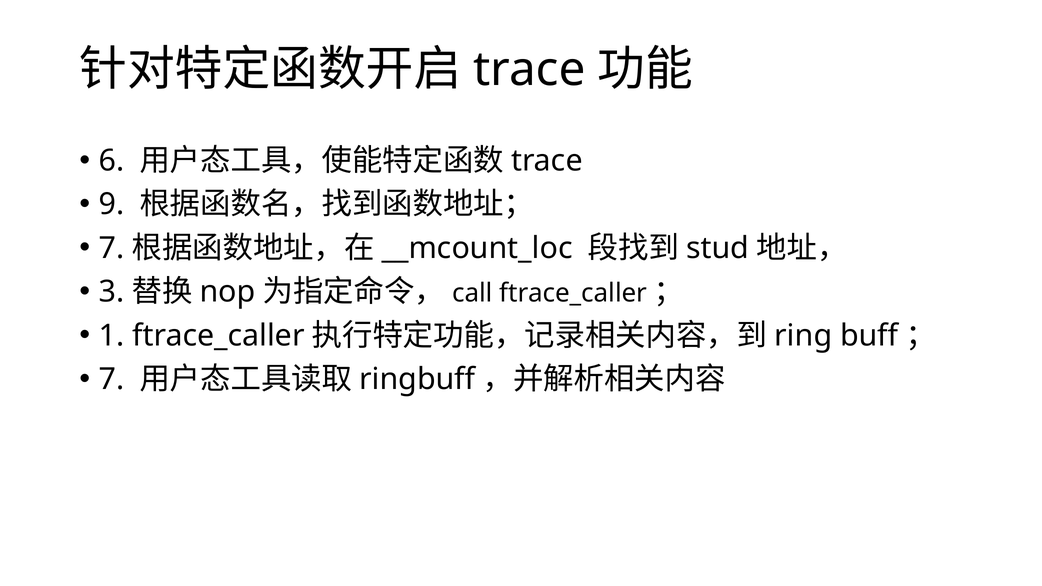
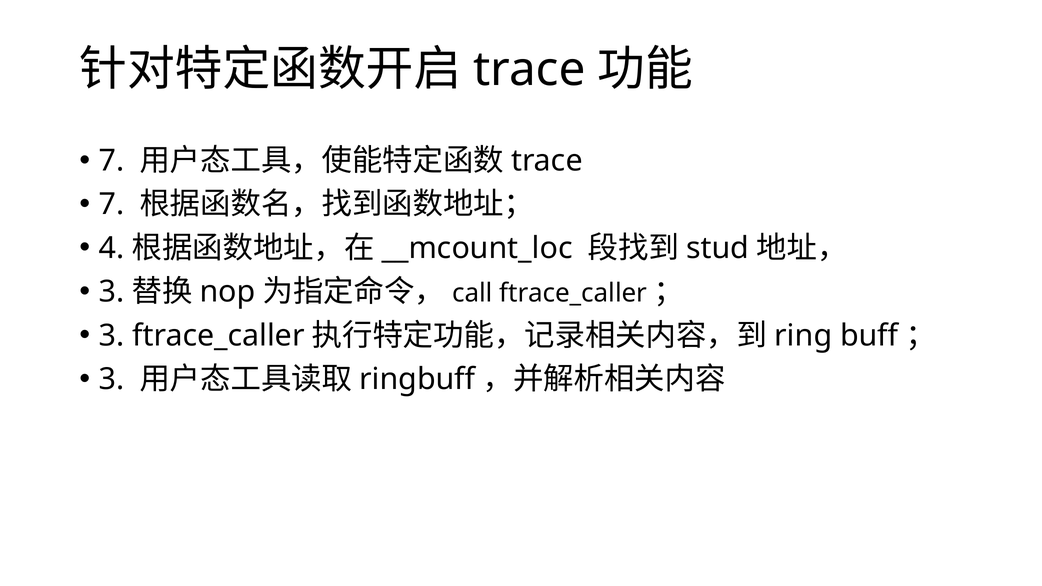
6 at (112, 161): 6 -> 7
9 at (112, 205): 9 -> 7
7 at (112, 248): 7 -> 4
1 at (112, 336): 1 -> 3
7 at (112, 379): 7 -> 3
